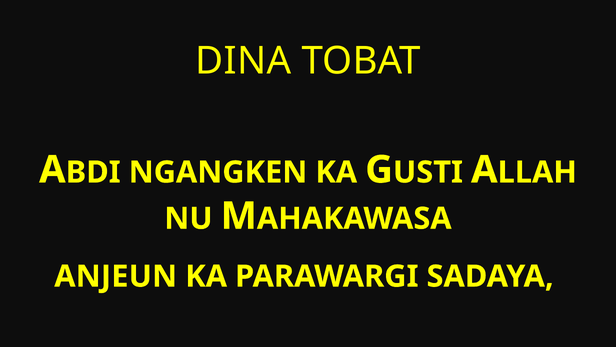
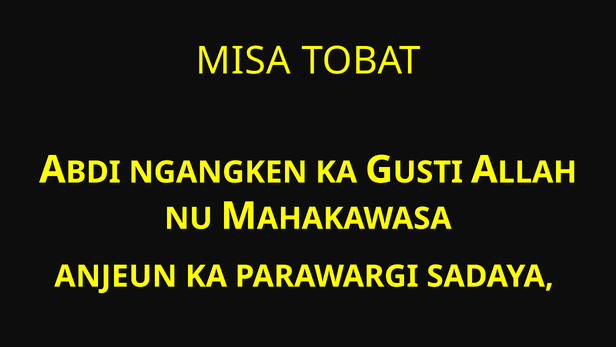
DINA: DINA -> MISA
